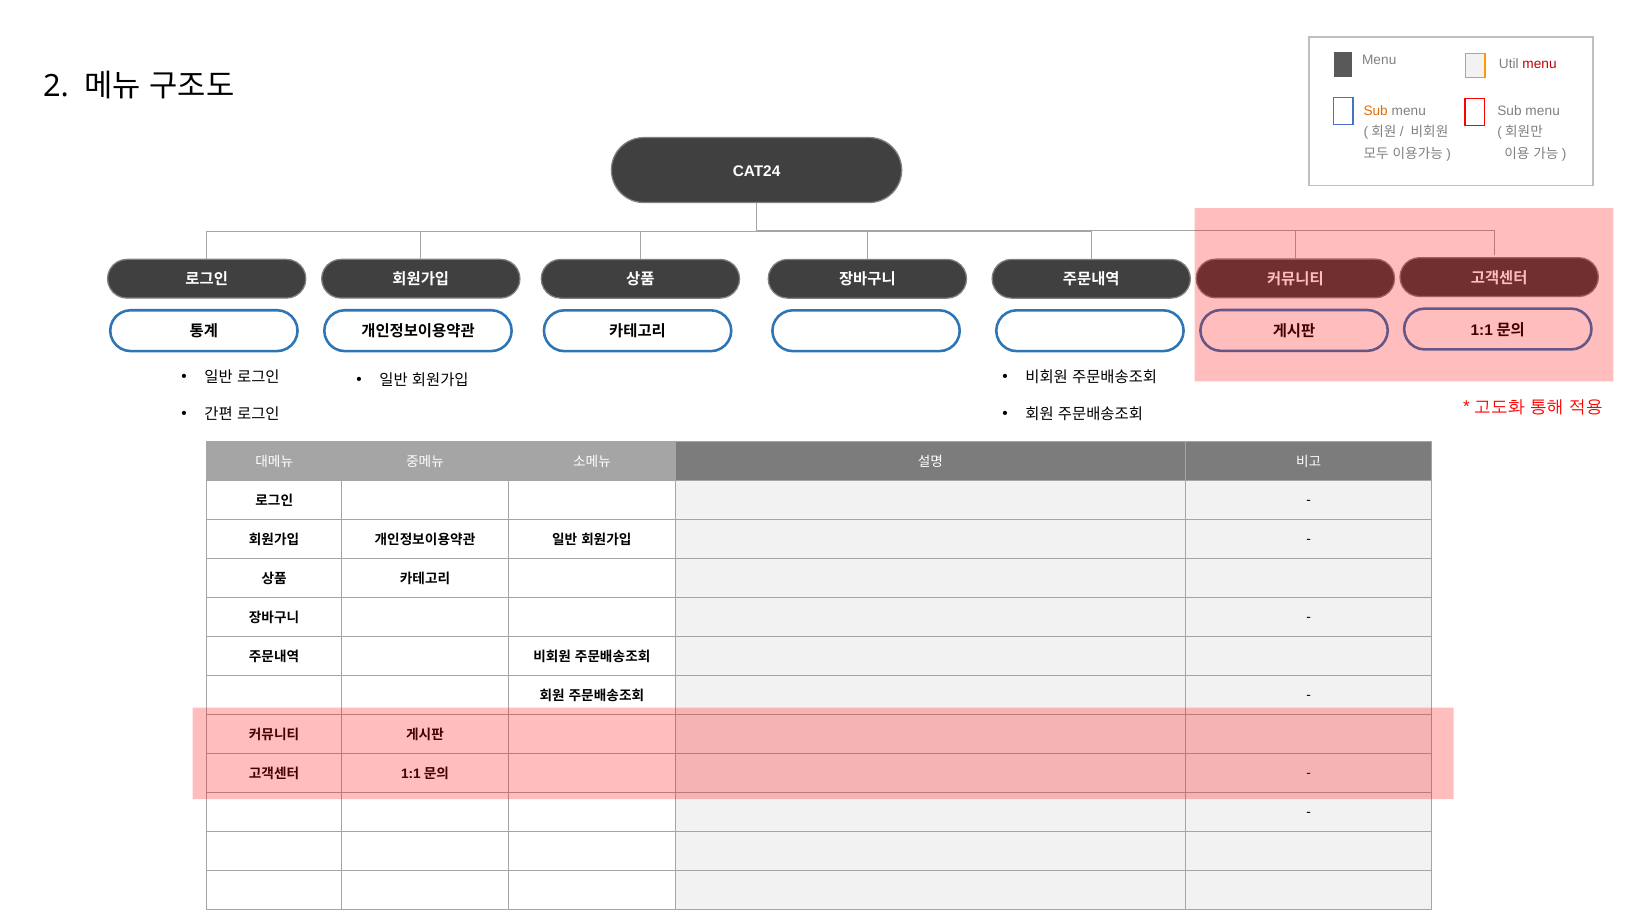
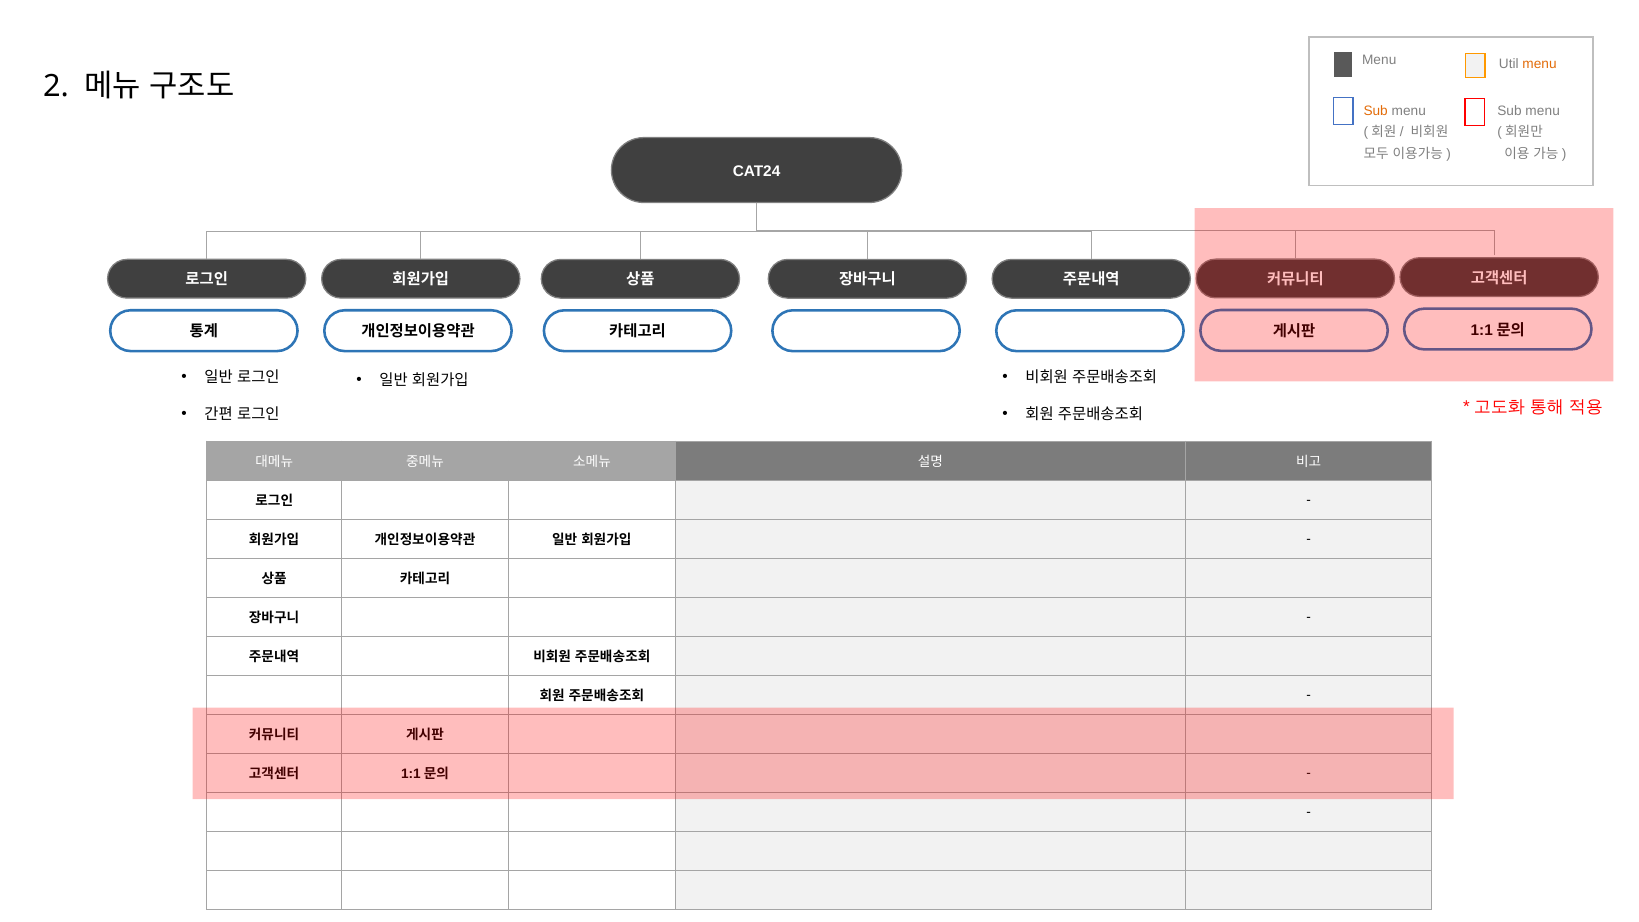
menu at (1540, 64) colour: red -> orange
